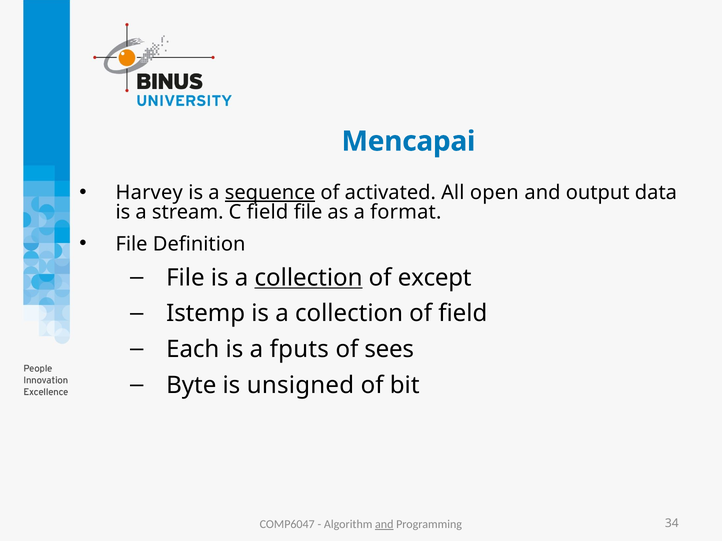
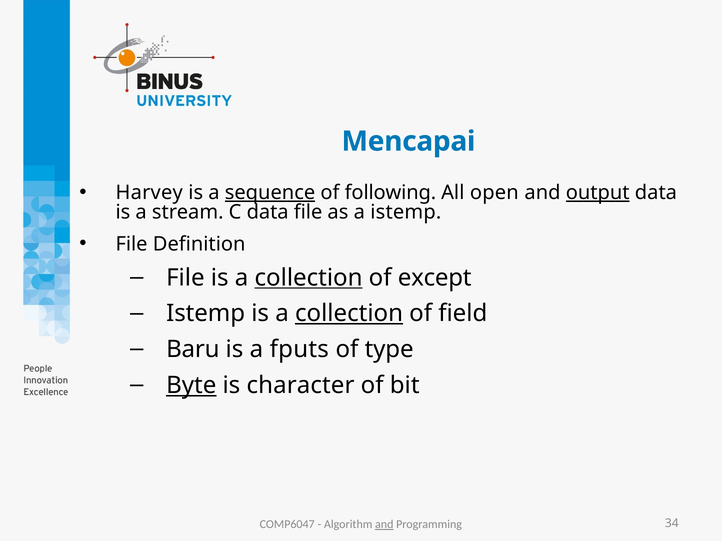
activated: activated -> following
output underline: none -> present
C field: field -> data
a format: format -> istemp
collection at (349, 314) underline: none -> present
Each: Each -> Baru
sees: sees -> type
Byte underline: none -> present
unsigned: unsigned -> character
